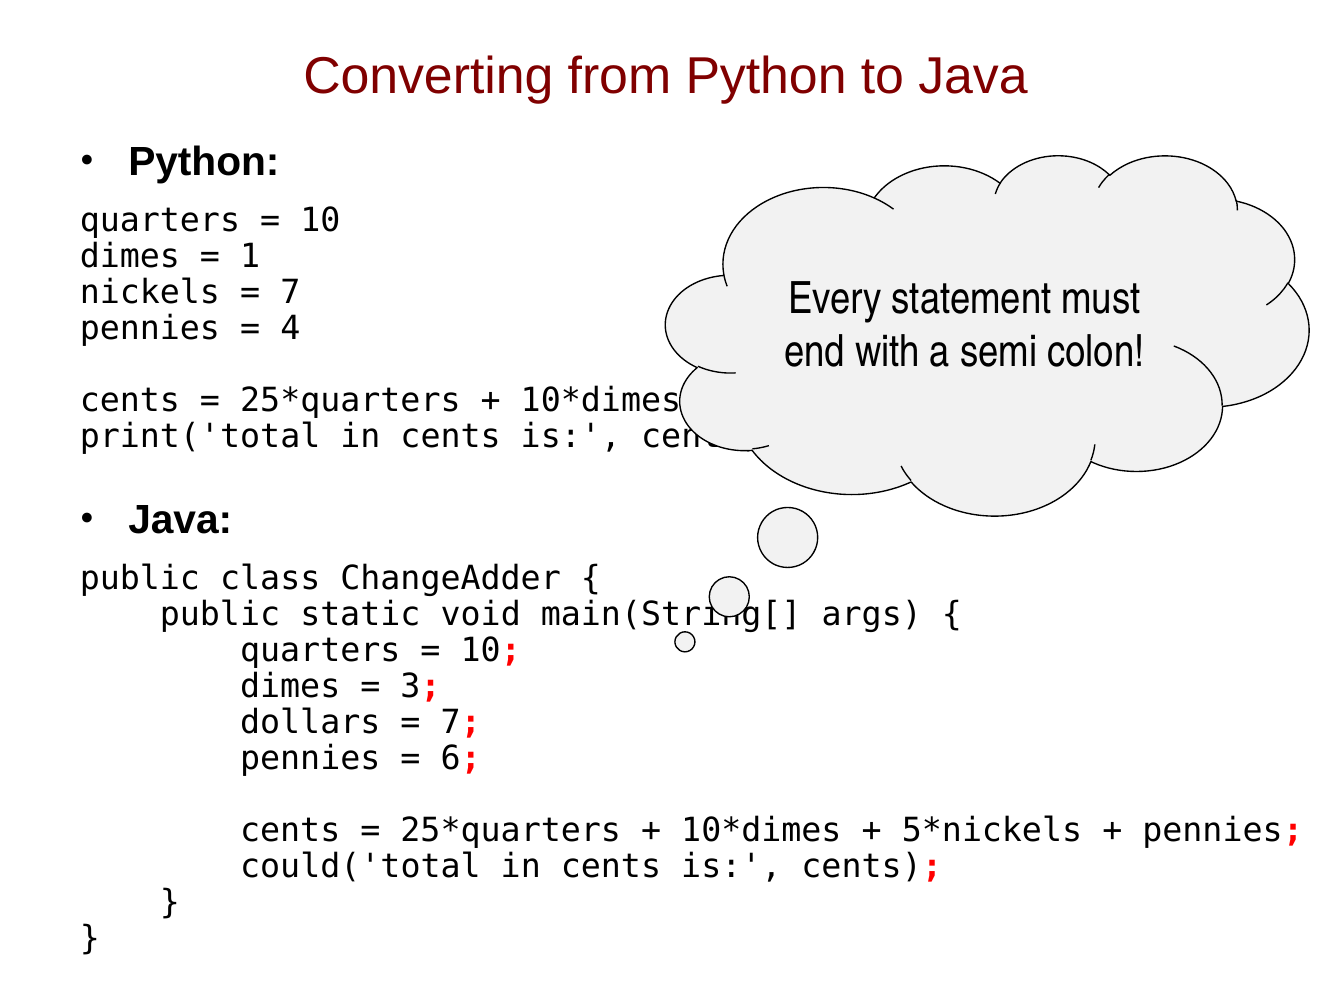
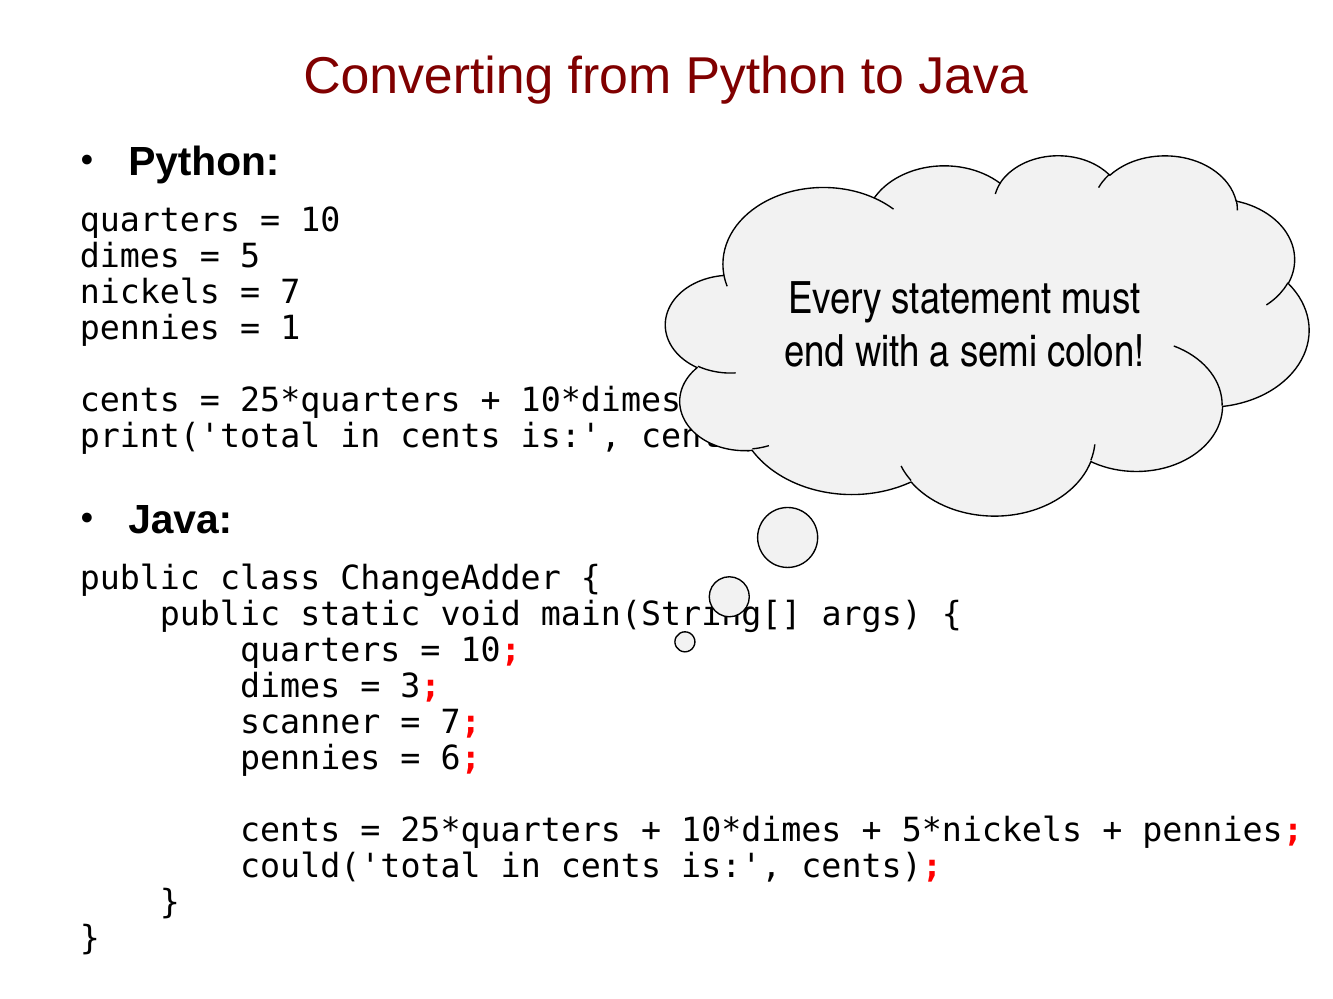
1: 1 -> 5
4: 4 -> 1
dollars: dollars -> scanner
